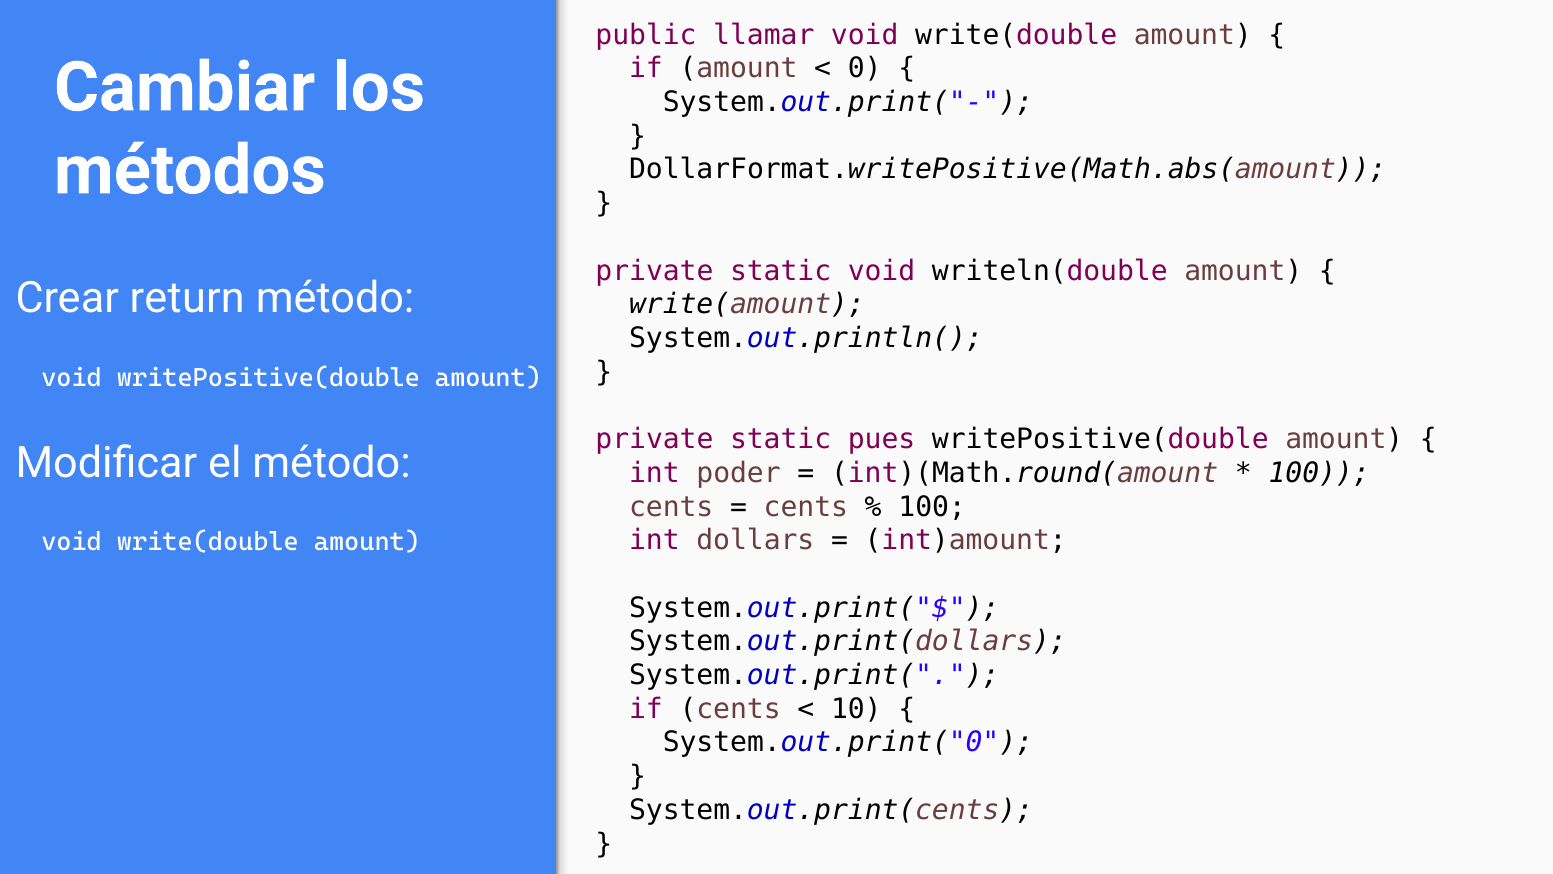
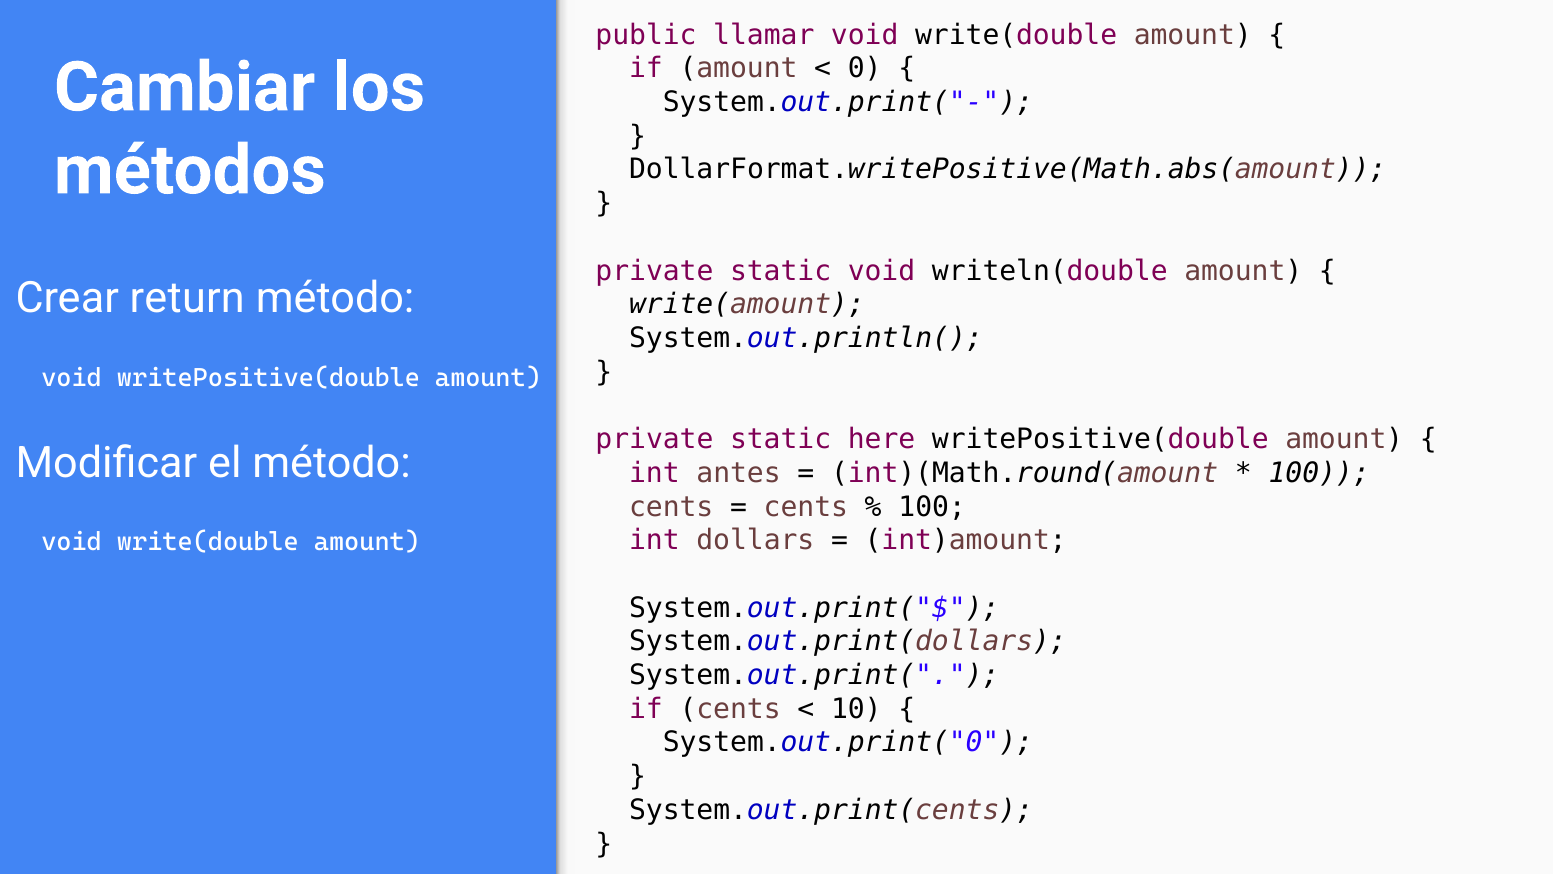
pues: pues -> here
poder: poder -> antes
